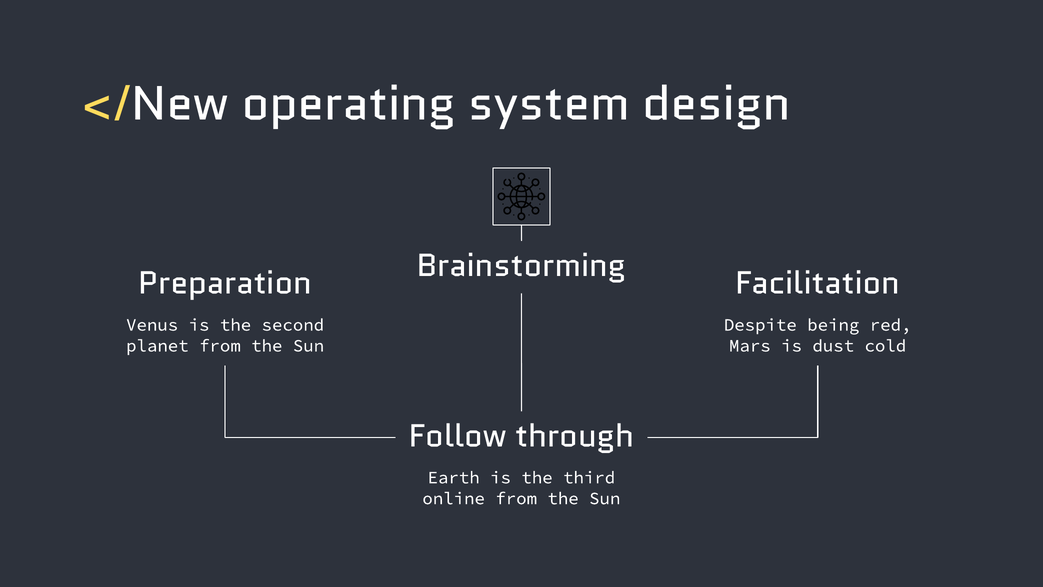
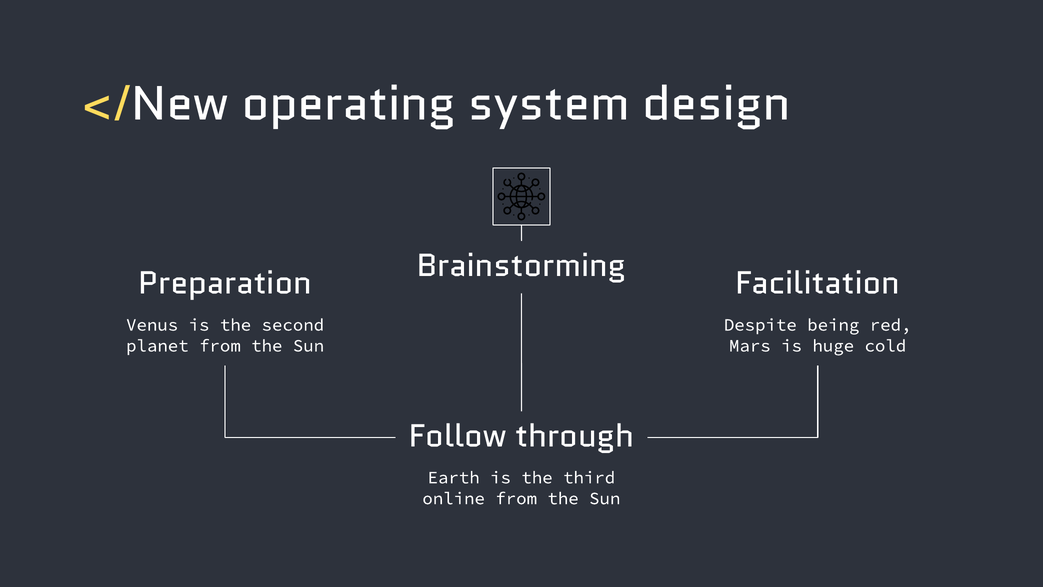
dust: dust -> huge
